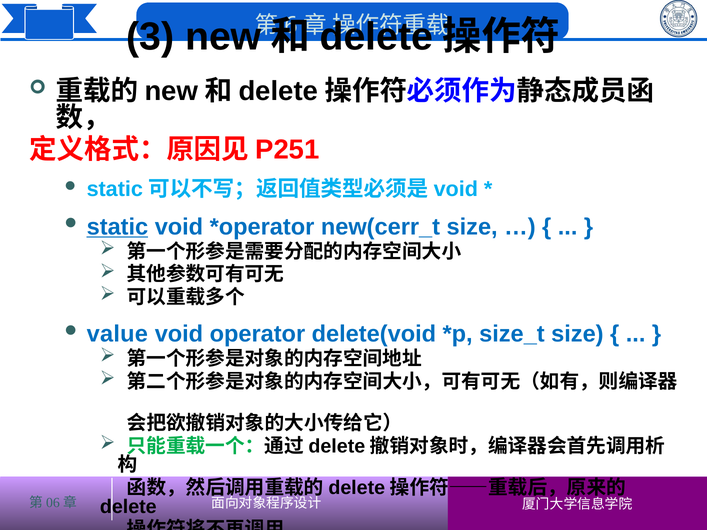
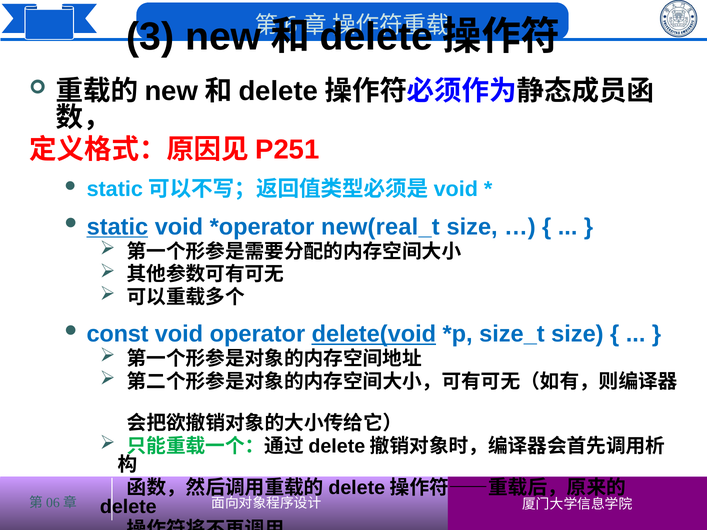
new(cerr_t: new(cerr_t -> new(real_t
value: value -> const
delete(void underline: none -> present
